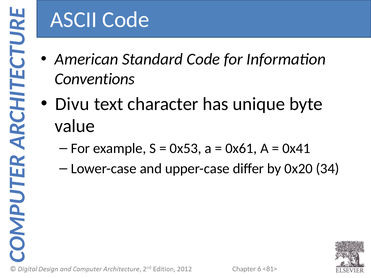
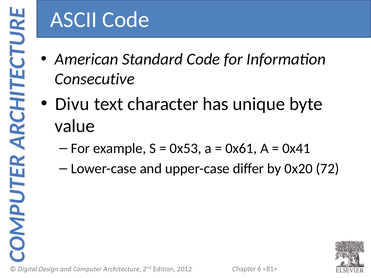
Conventions: Conventions -> Consecutive
34: 34 -> 72
